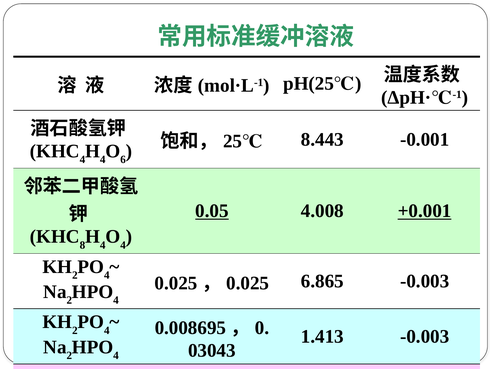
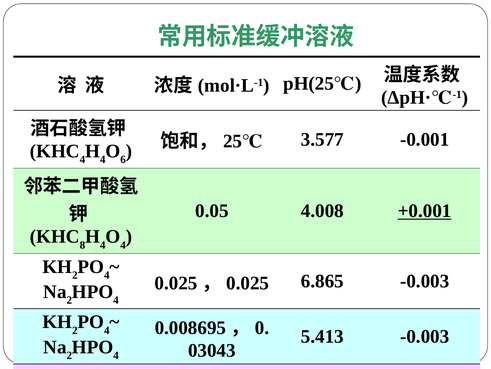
8.443: 8.443 -> 3.577
0.05 underline: present -> none
1.413: 1.413 -> 5.413
